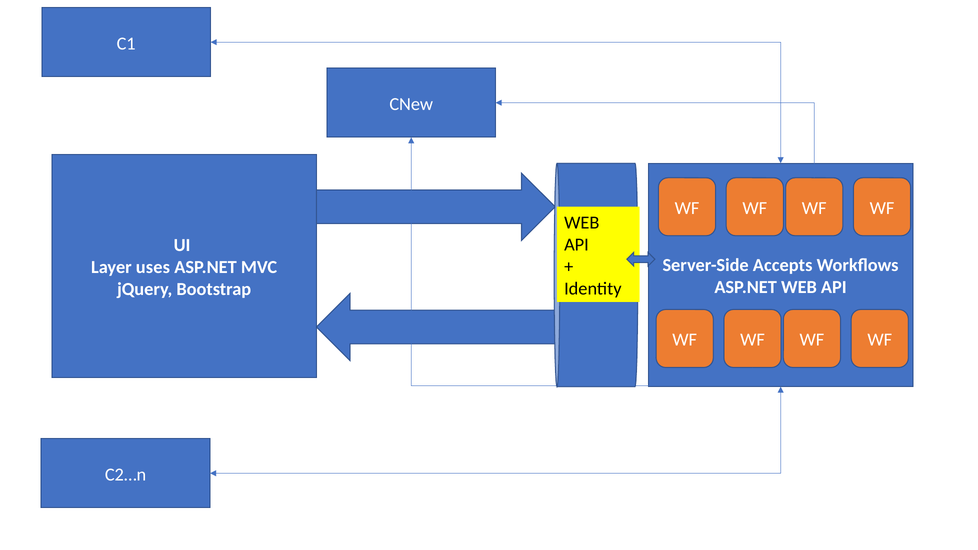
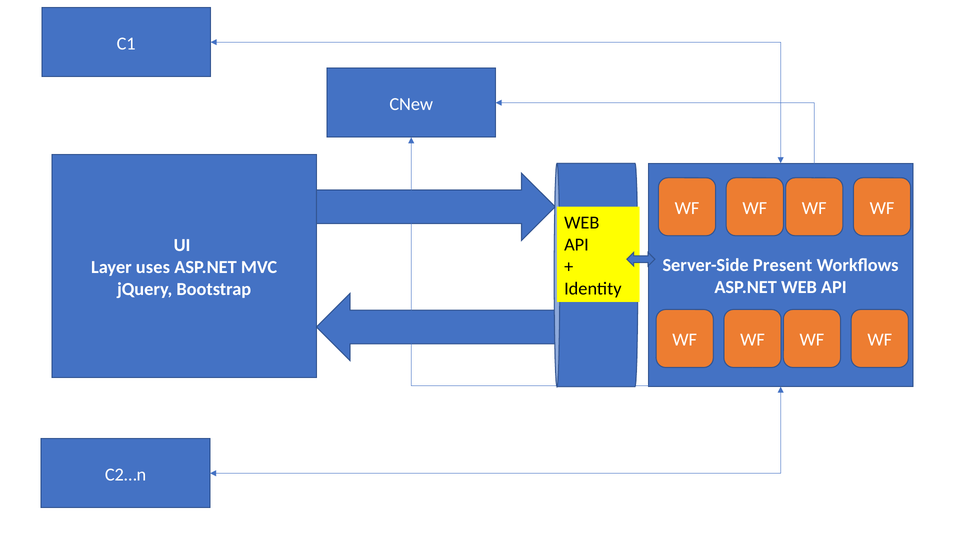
Accepts: Accepts -> Present
